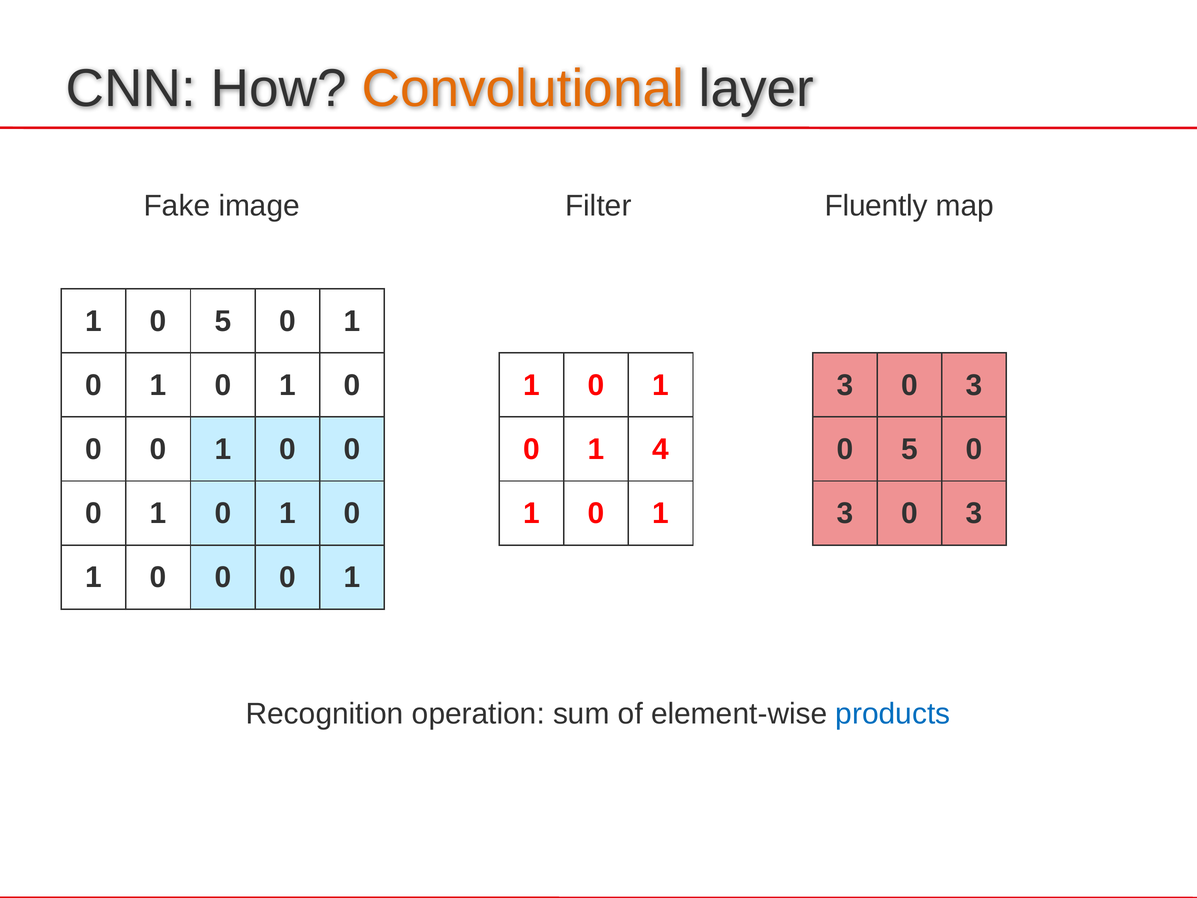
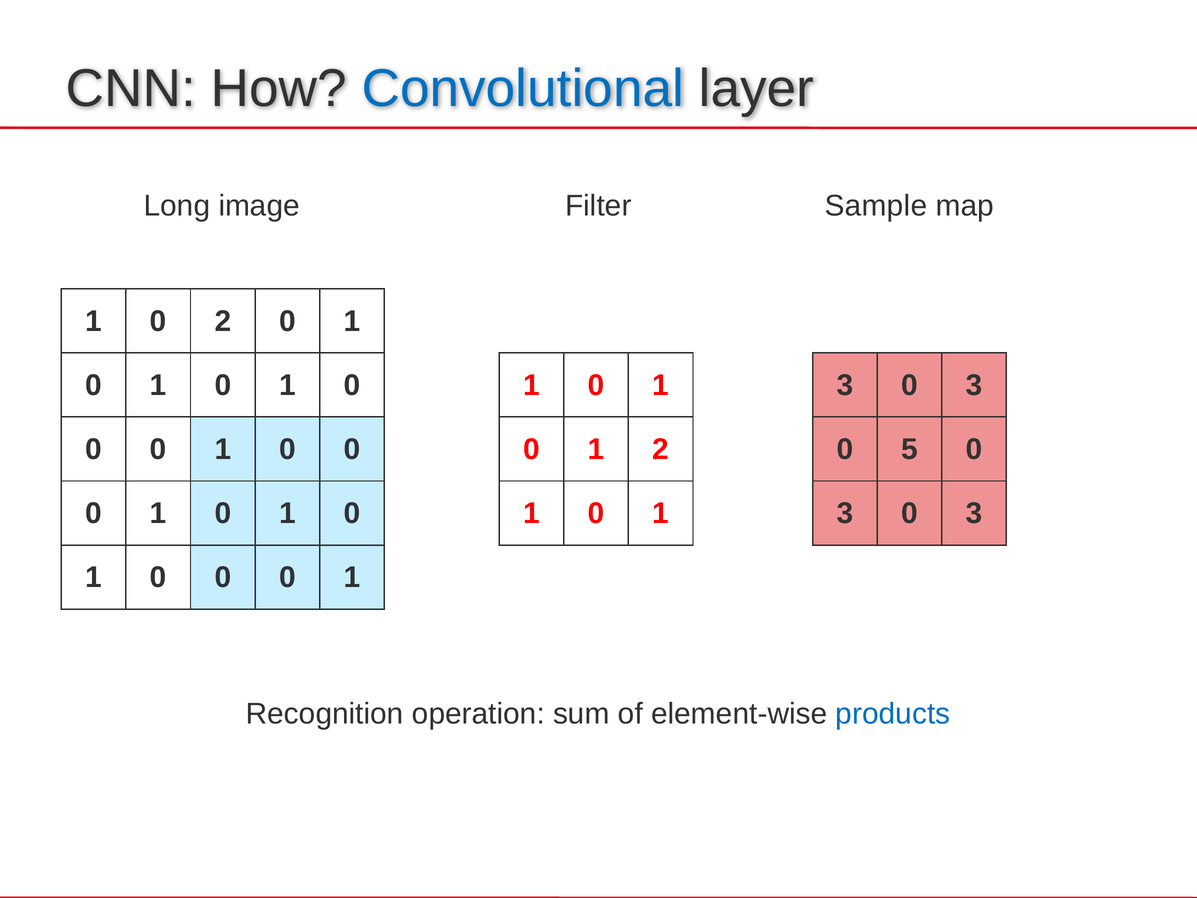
Convolutional colour: orange -> blue
Fake: Fake -> Long
Fluently: Fluently -> Sample
1 0 5: 5 -> 2
1 4: 4 -> 2
